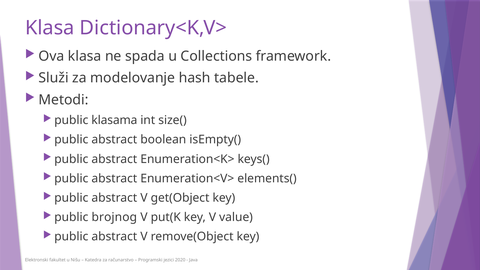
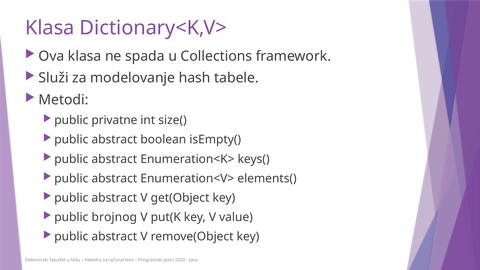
klasama: klasama -> privatne
